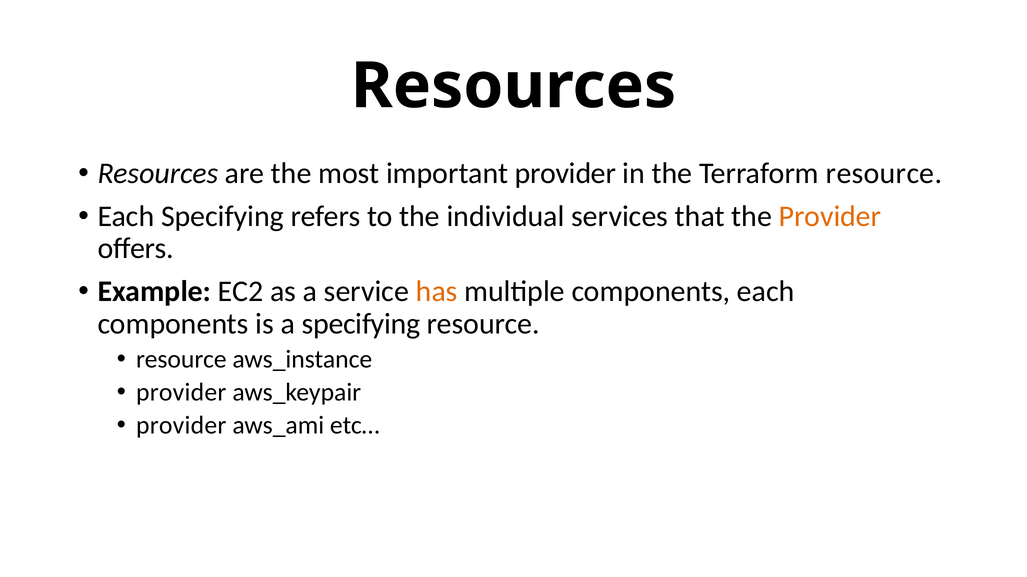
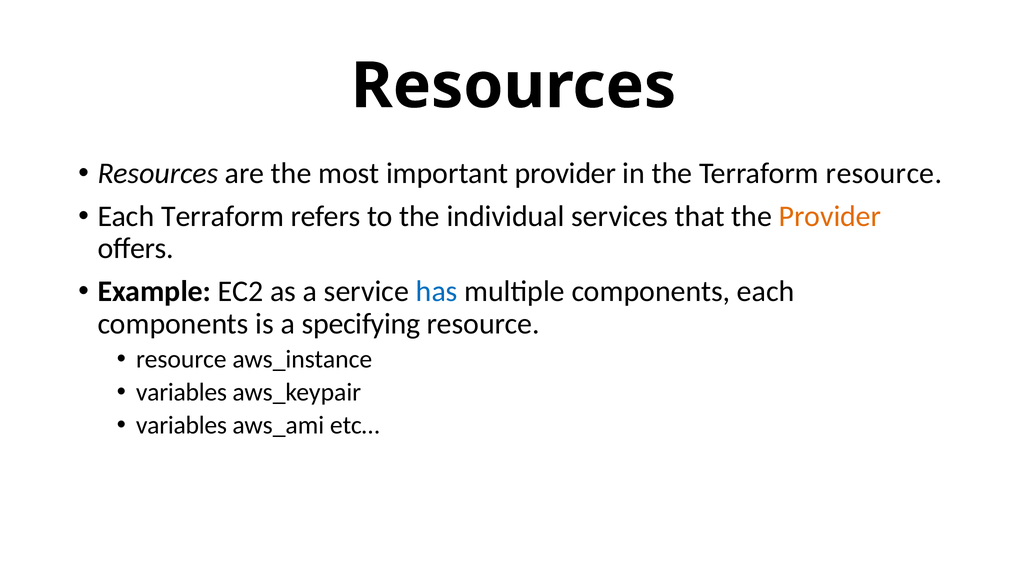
Each Specifying: Specifying -> Terraform
has colour: orange -> blue
provider at (181, 393): provider -> variables
provider at (181, 426): provider -> variables
